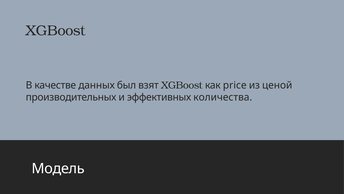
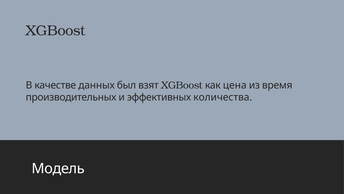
price: price -> цена
ценой: ценой -> время
